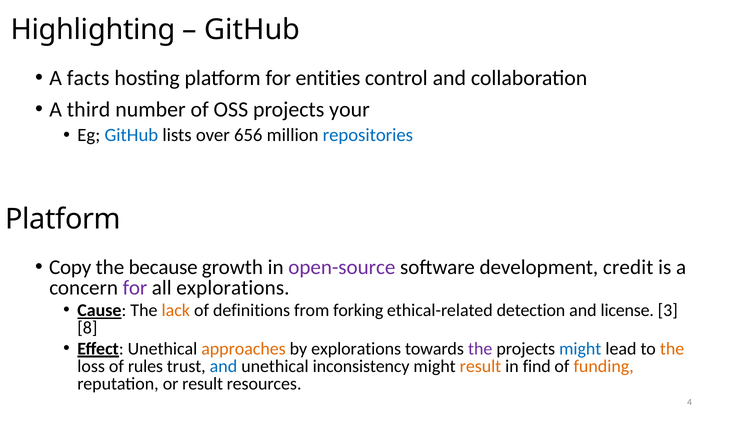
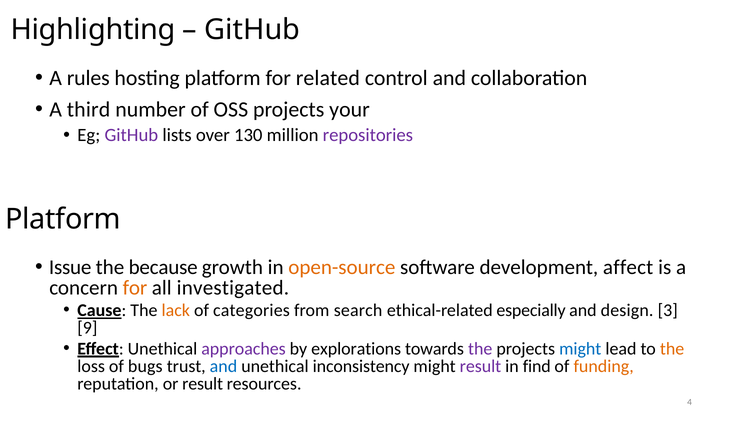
facts: facts -> rules
entities: entities -> related
GitHub at (131, 135) colour: blue -> purple
656: 656 -> 130
repositories colour: blue -> purple
Copy: Copy -> Issue
open-source colour: purple -> orange
credit: credit -> affect
for at (135, 288) colour: purple -> orange
all explorations: explorations -> investigated
definitions: definitions -> categories
forking: forking -> search
detection: detection -> especially
license: license -> design
8: 8 -> 9
approaches colour: orange -> purple
rules: rules -> bugs
result at (480, 367) colour: orange -> purple
